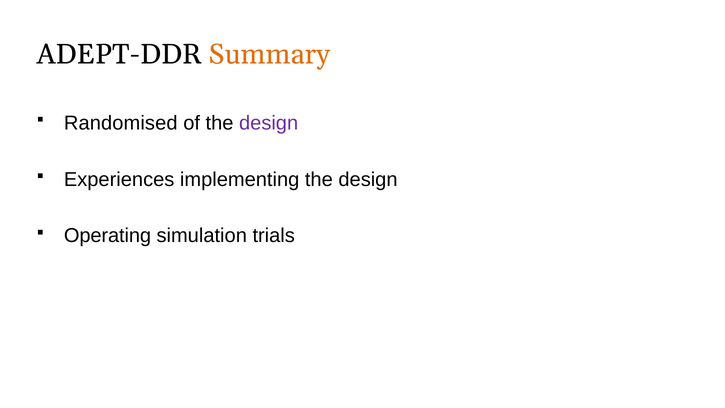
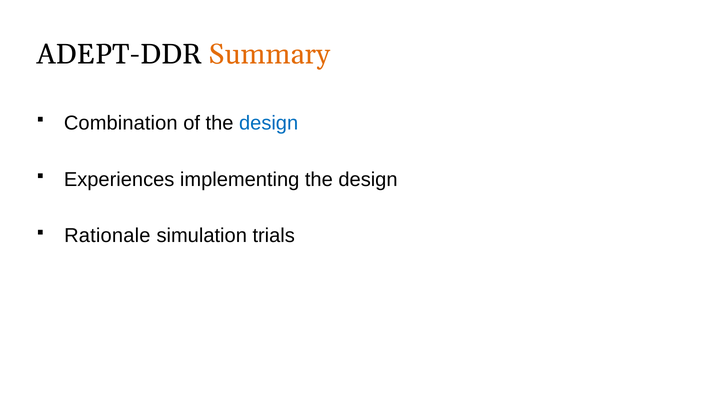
Randomised: Randomised -> Combination
design at (269, 123) colour: purple -> blue
Operating: Operating -> Rationale
